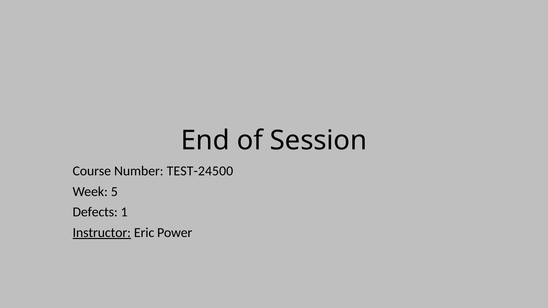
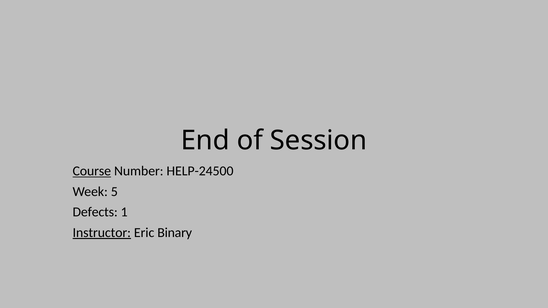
Course underline: none -> present
TEST-24500: TEST-24500 -> HELP-24500
Power: Power -> Binary
